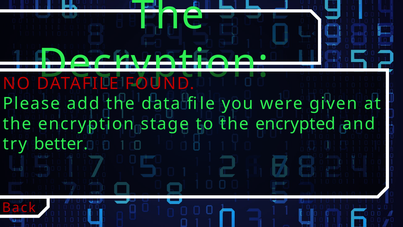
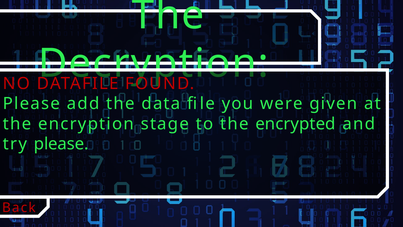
try better: better -> please
